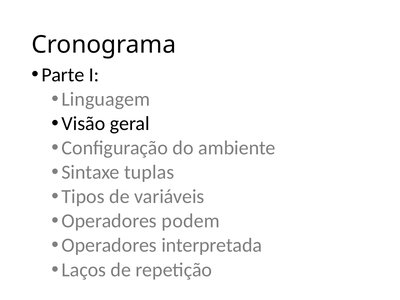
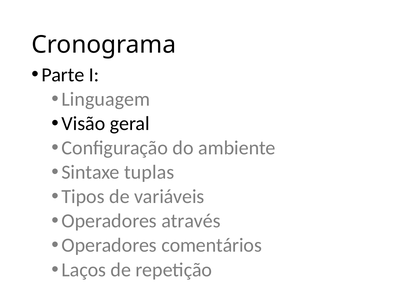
podem: podem -> através
interpretada: interpretada -> comentários
